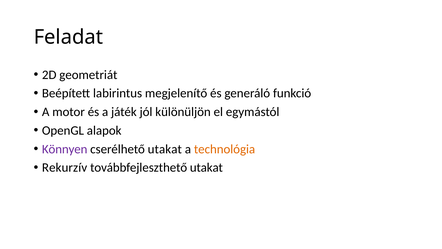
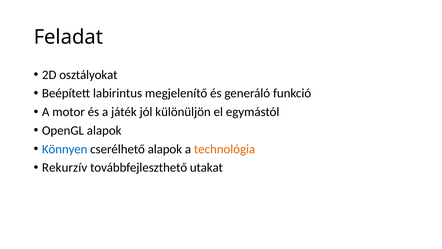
geometriát: geometriát -> osztályokat
Könnyen colour: purple -> blue
cserélhető utakat: utakat -> alapok
